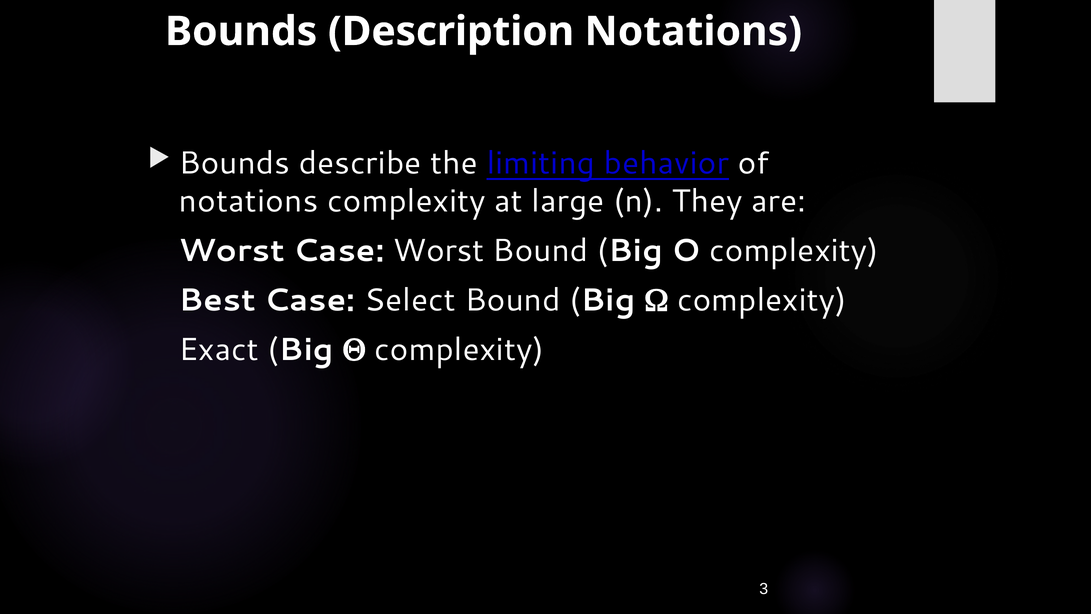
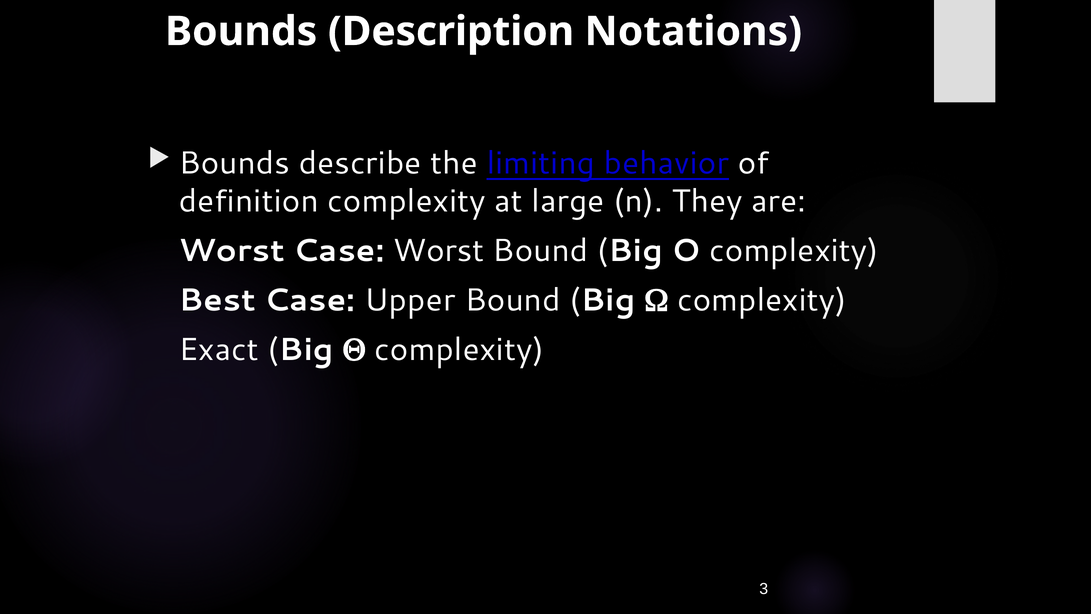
notations at (249, 201): notations -> definition
Select: Select -> Upper
